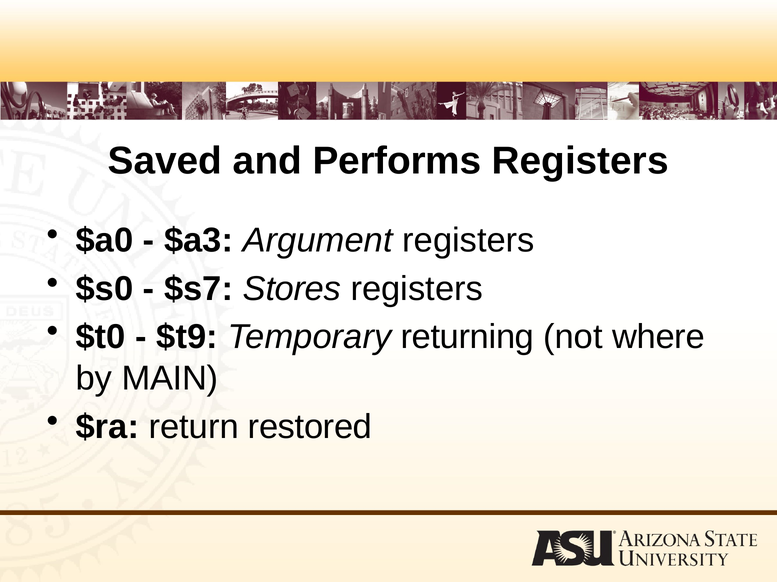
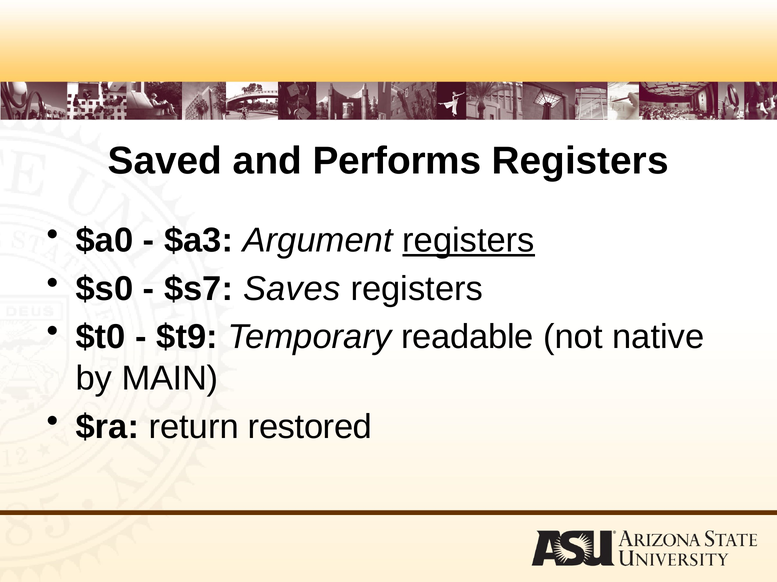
registers at (469, 241) underline: none -> present
Stores: Stores -> Saves
returning: returning -> readable
where: where -> native
